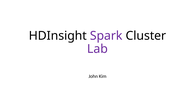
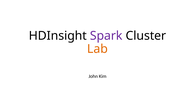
Lab colour: purple -> orange
